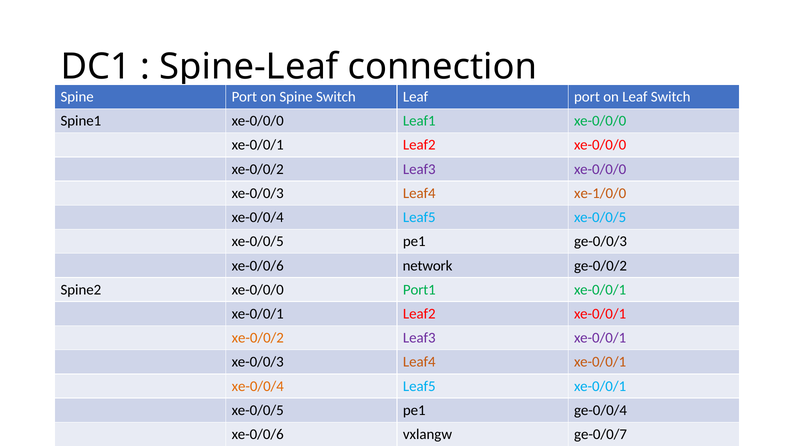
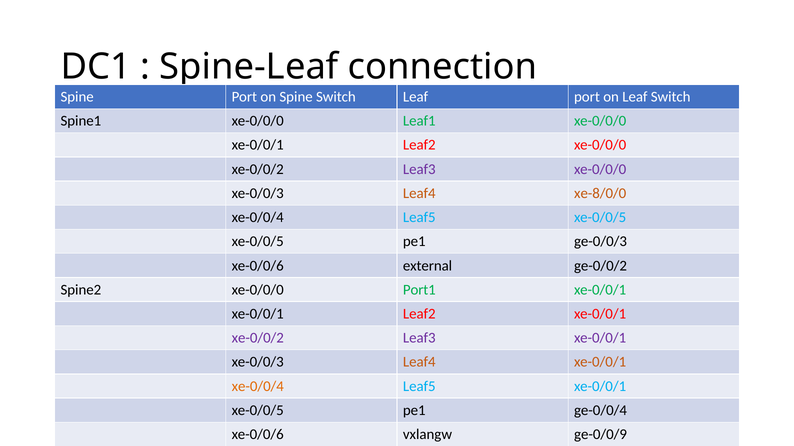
xe-1/0/0: xe-1/0/0 -> xe-8/0/0
network: network -> external
xe-0/0/2 at (258, 338) colour: orange -> purple
ge-0/0/7: ge-0/0/7 -> ge-0/0/9
